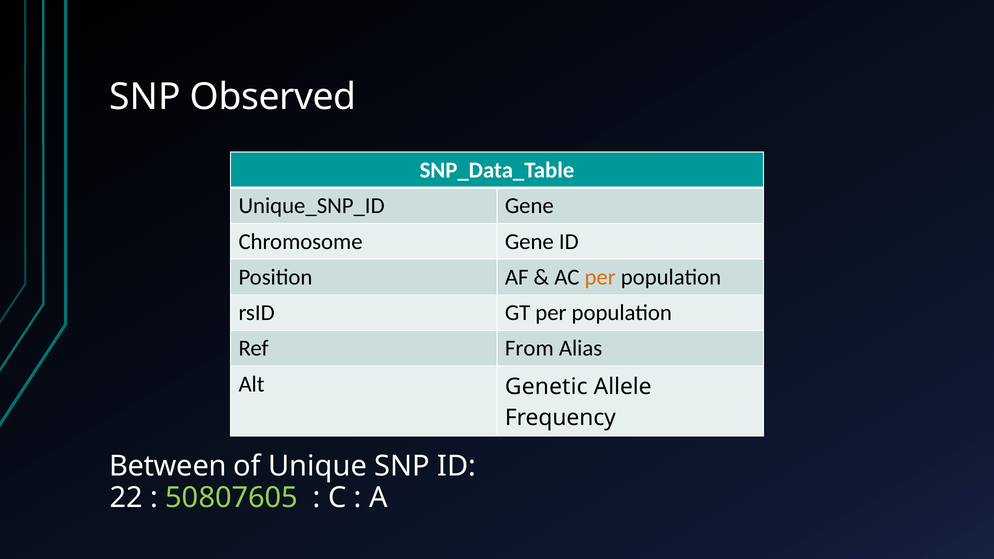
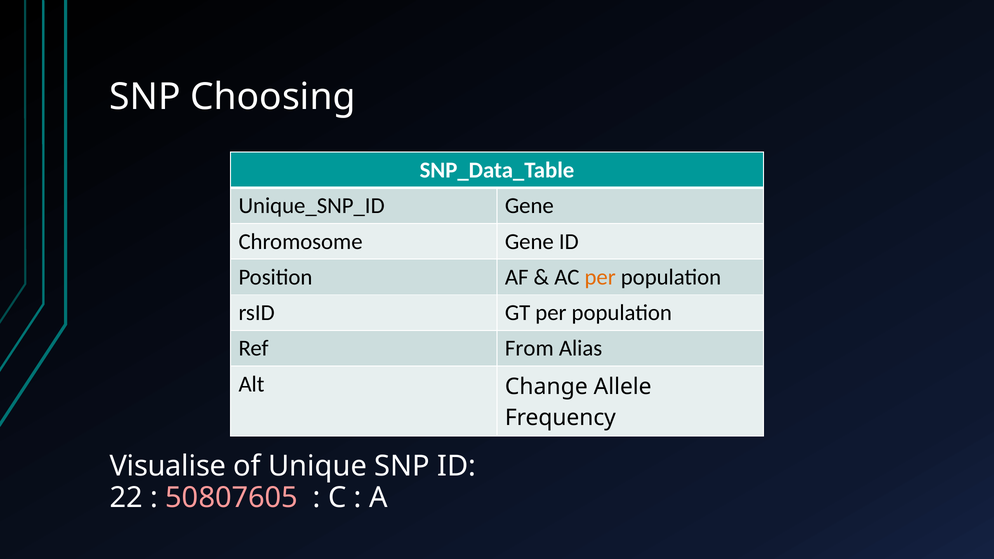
Observed: Observed -> Choosing
Genetic: Genetic -> Change
Between: Between -> Visualise
50807605 colour: light green -> pink
